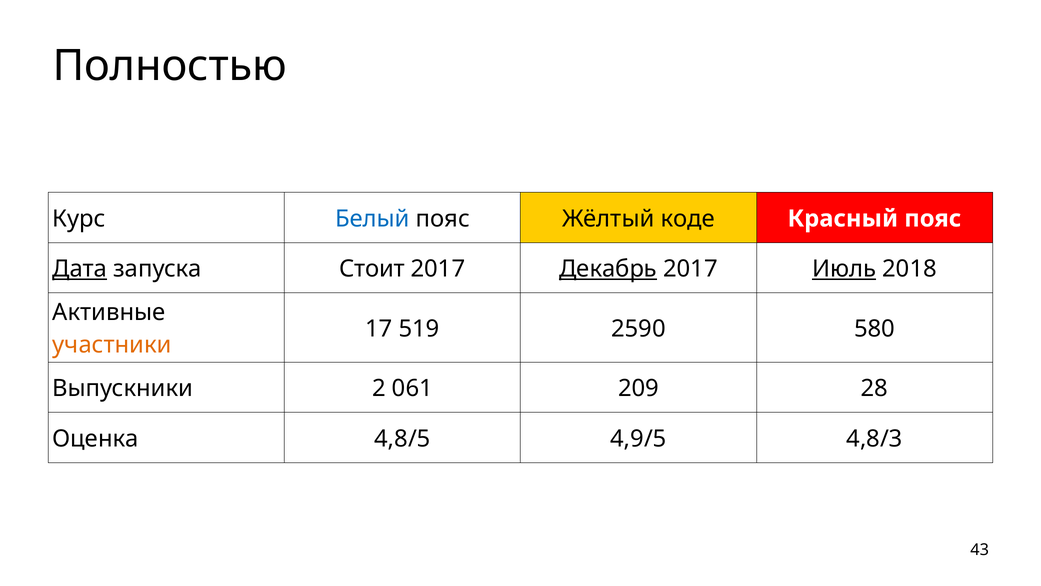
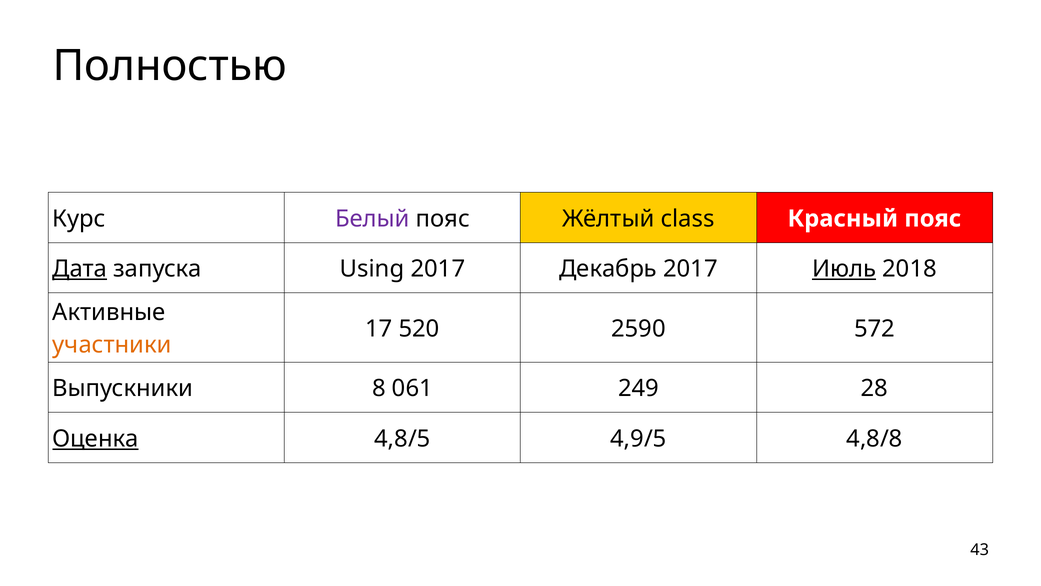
Белый colour: blue -> purple
коде: коде -> class
Стоит: Стоит -> Using
Декабрь underline: present -> none
519: 519 -> 520
580: 580 -> 572
2: 2 -> 8
209: 209 -> 249
Оценка underline: none -> present
4,8/3: 4,8/3 -> 4,8/8
